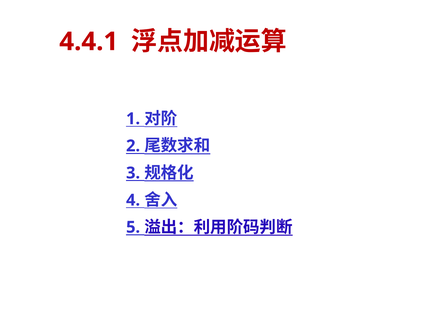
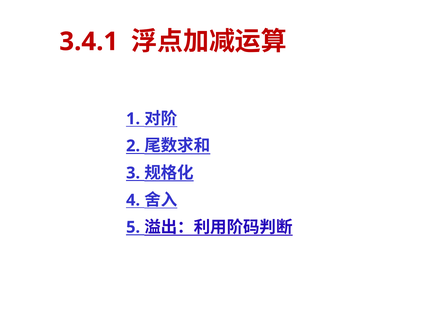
4.4.1: 4.4.1 -> 3.4.1
